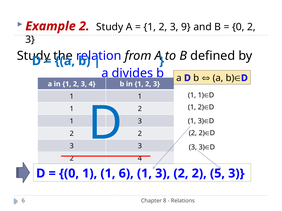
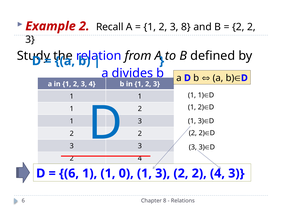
2 Study: Study -> Recall
3 9: 9 -> 8
0 at (238, 27): 0 -> 2
0 at (69, 174): 0 -> 6
1 6: 6 -> 0
2 2 5: 5 -> 4
